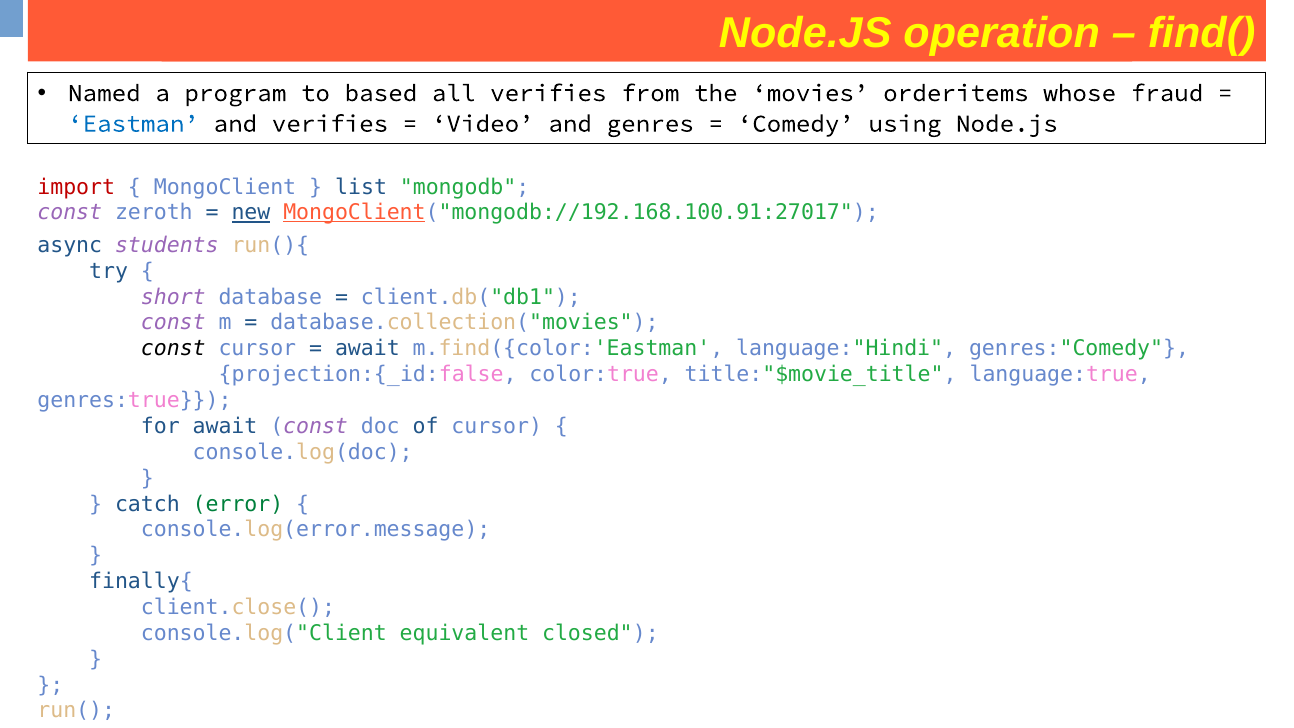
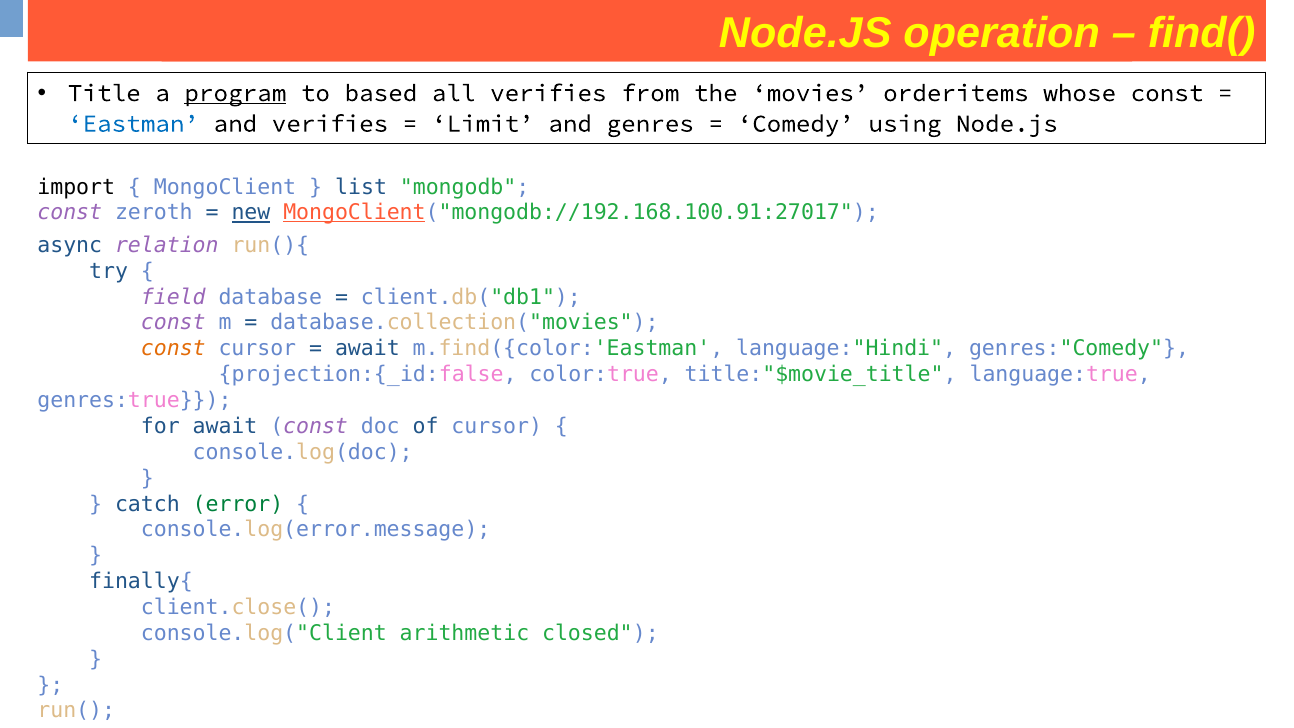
Named: Named -> Title
program underline: none -> present
whose fraud: fraud -> const
Video: Video -> Limit
import colour: red -> black
students: students -> relation
short: short -> field
const at (173, 349) colour: black -> orange
equivalent: equivalent -> arithmetic
